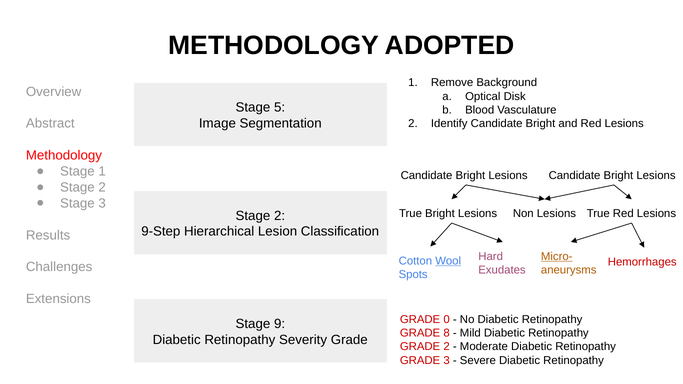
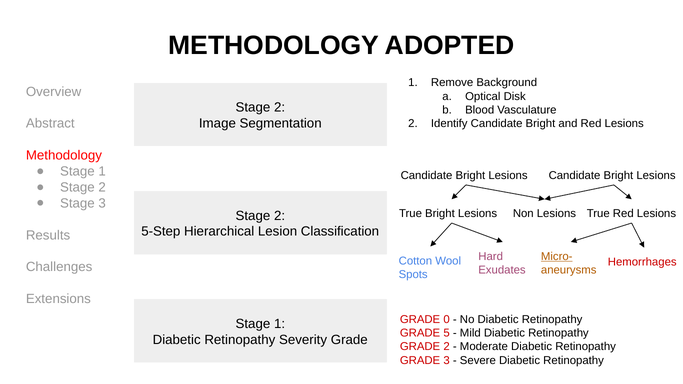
5 at (280, 108): 5 -> 2
9-Step: 9-Step -> 5-Step
Wool underline: present -> none
9 at (280, 324): 9 -> 1
8: 8 -> 5
